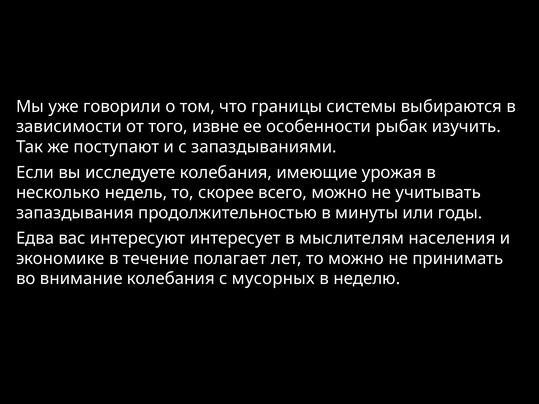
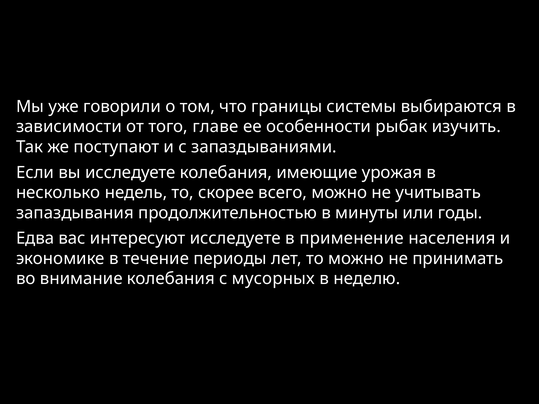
извне: извне -> главе
интересуют интересует: интересует -> исследуете
мыслителям: мыслителям -> применение
полагает: полагает -> периоды
